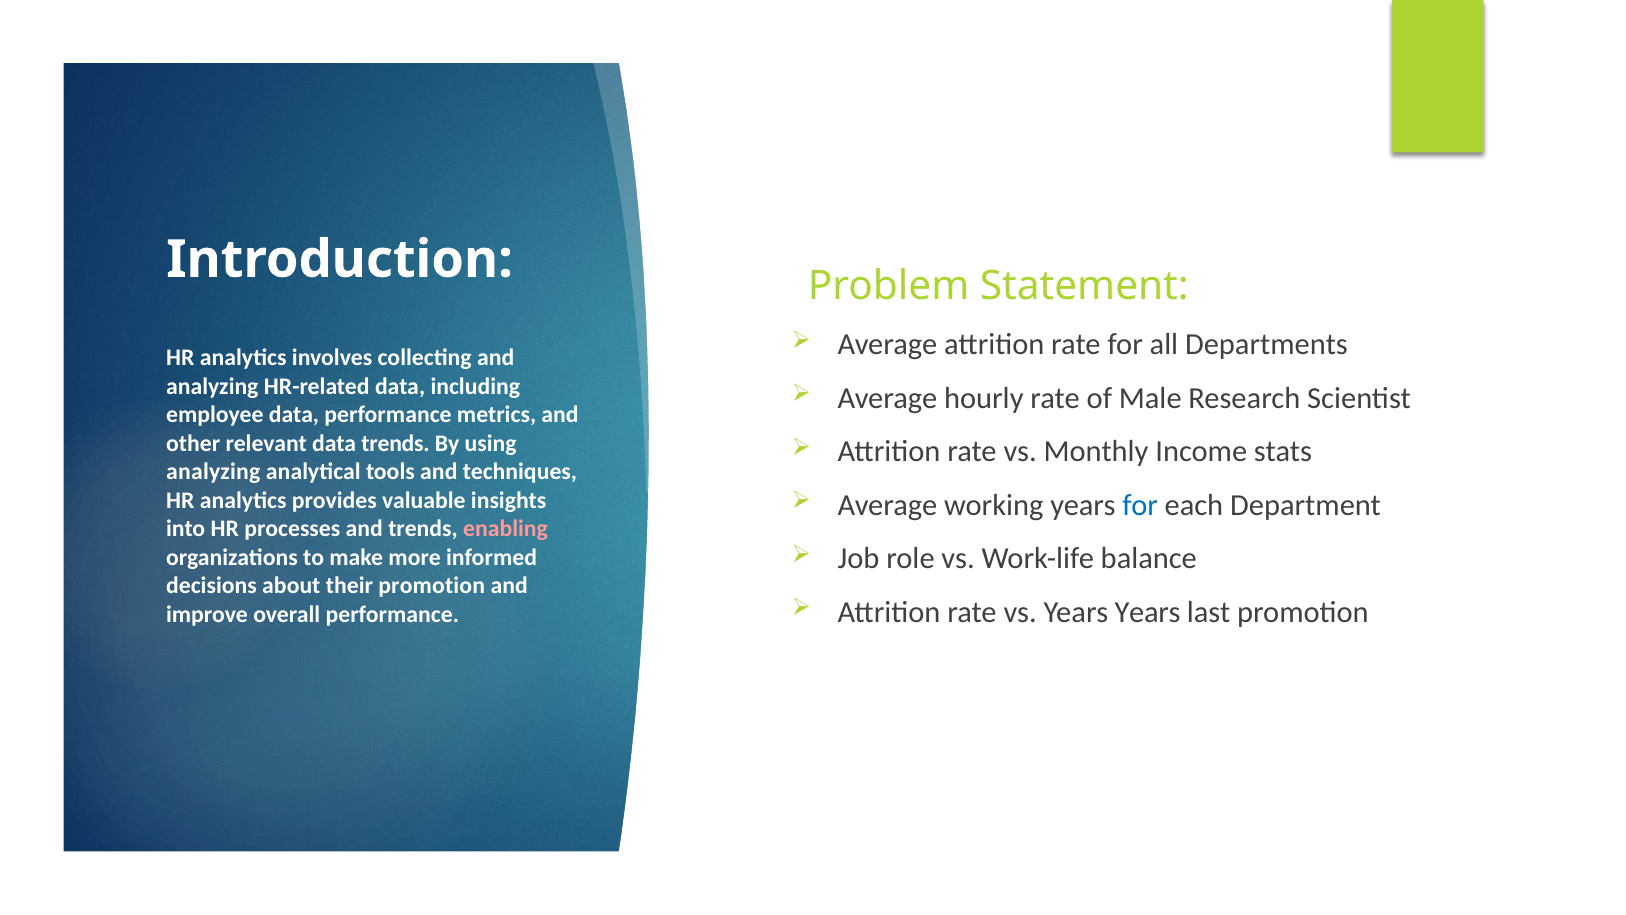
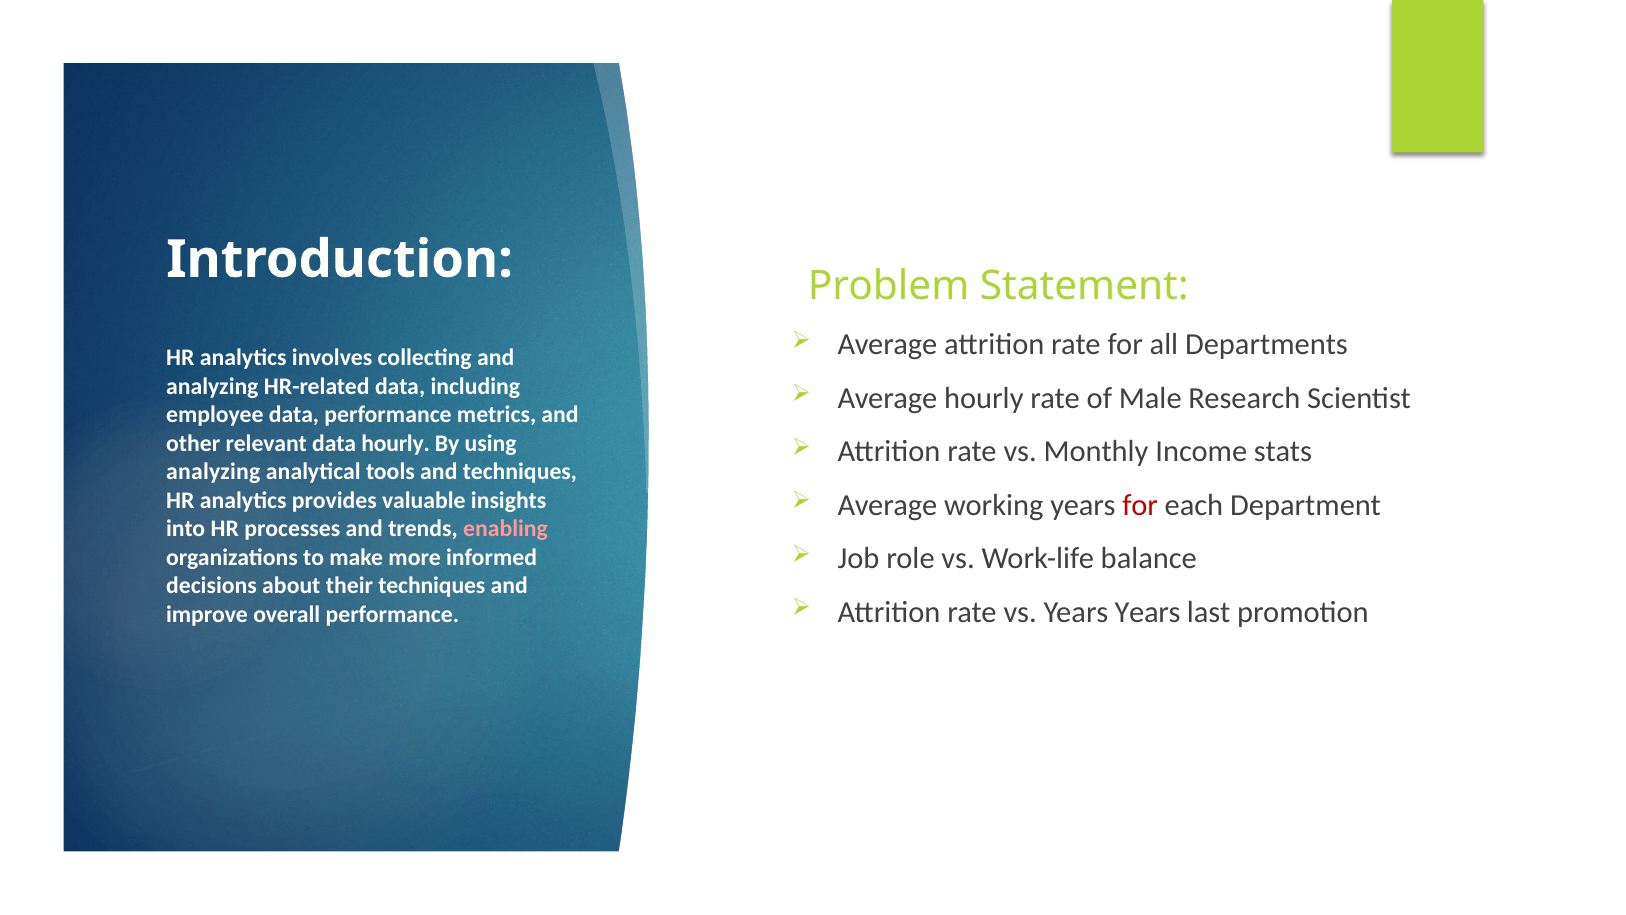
data trends: trends -> hourly
for at (1140, 505) colour: blue -> red
their promotion: promotion -> techniques
